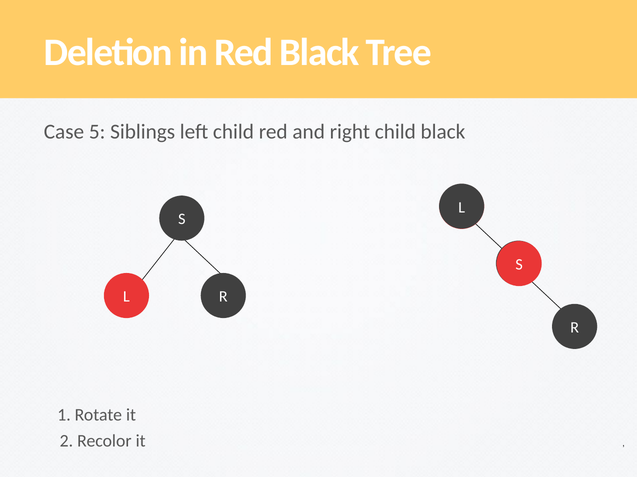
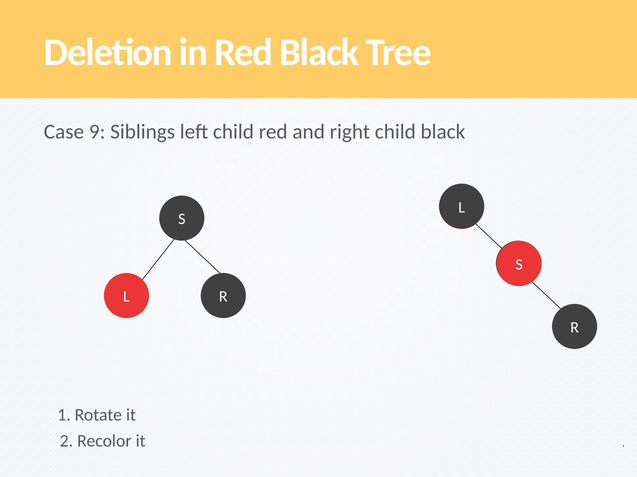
5: 5 -> 9
